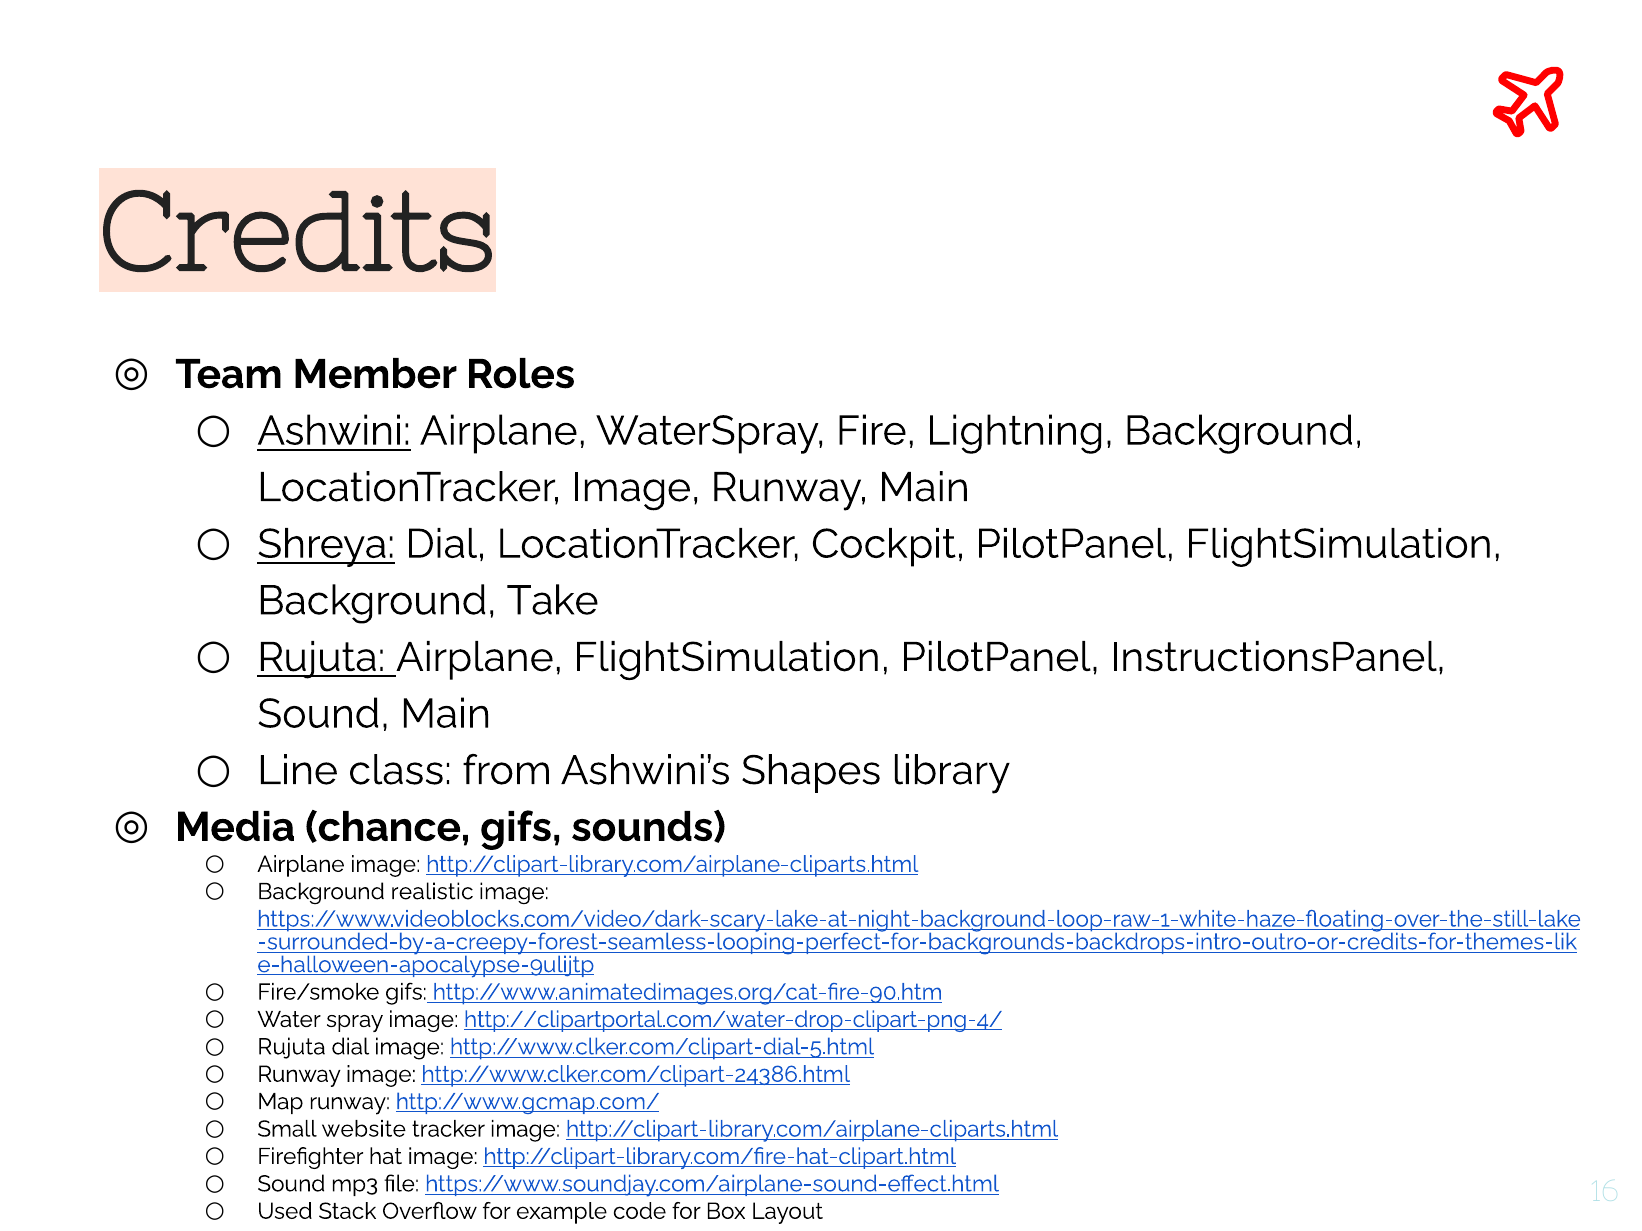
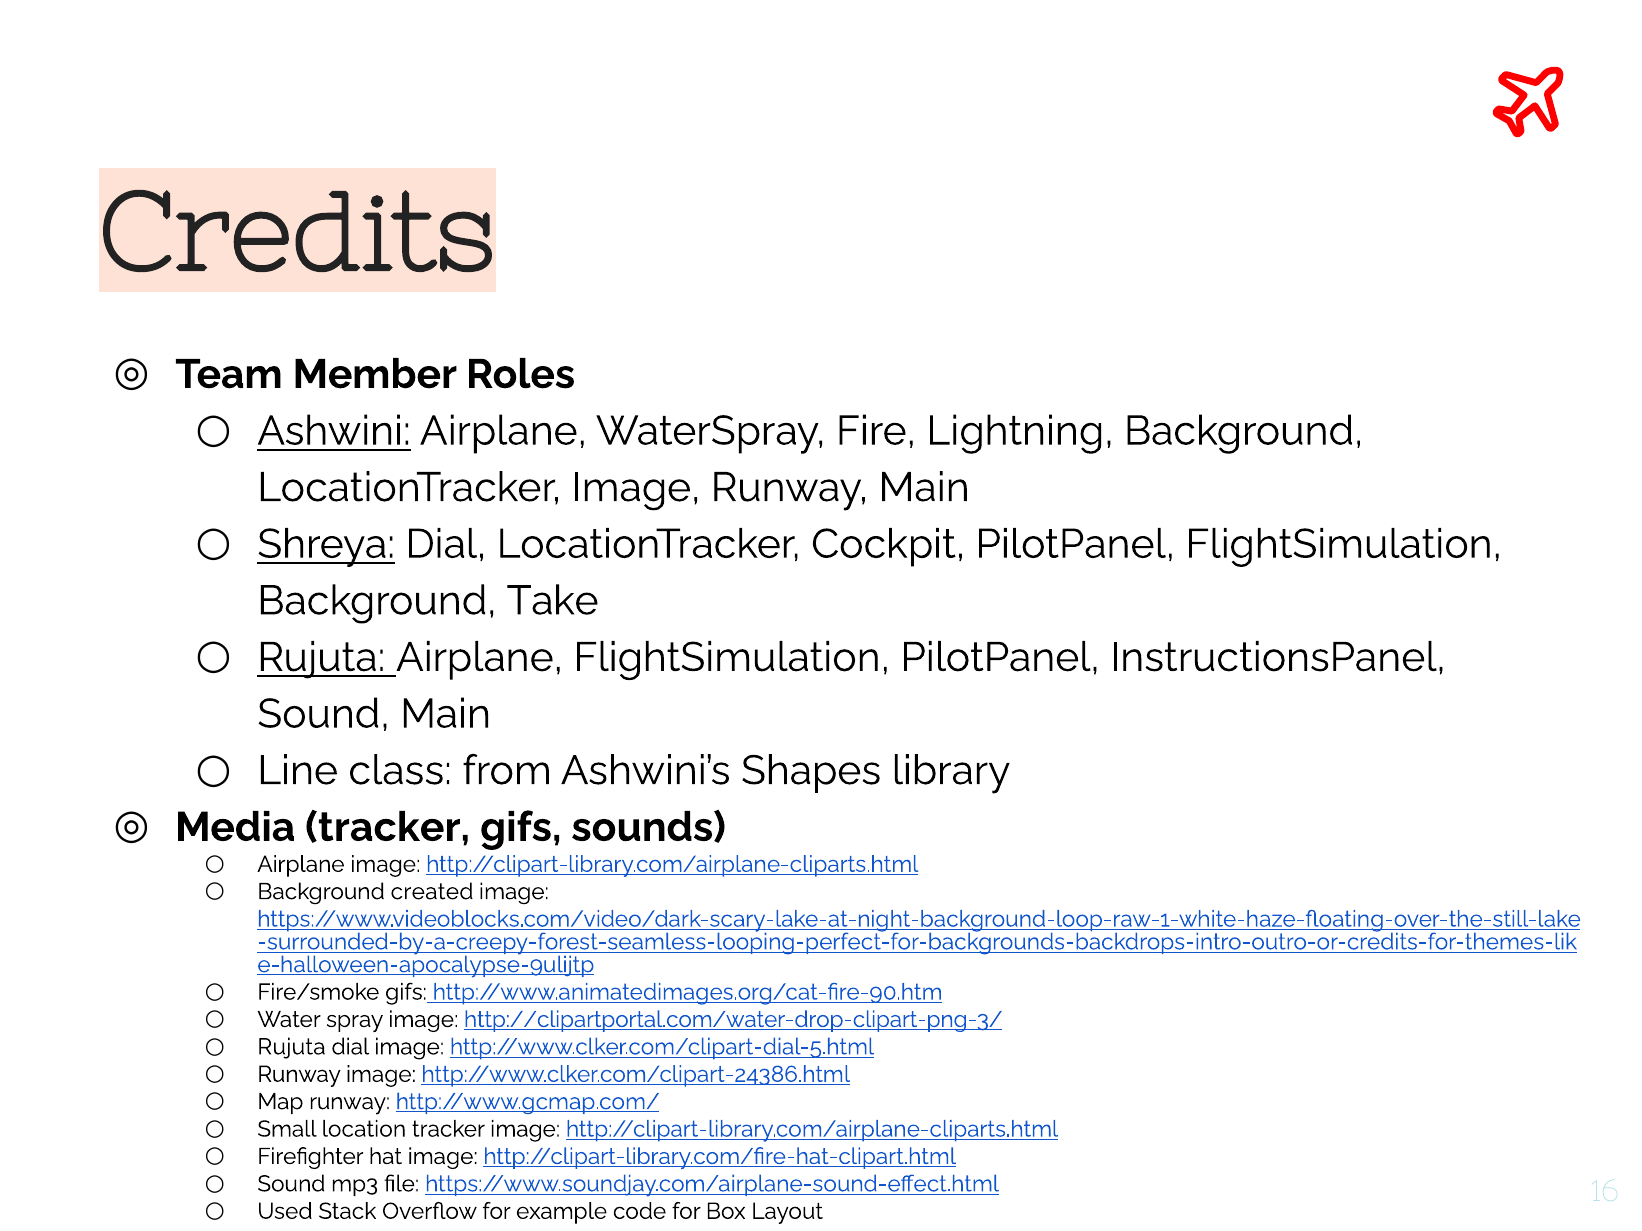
Media chance: chance -> tracker
realistic: realistic -> created
http://clipartportal.com/water-drop-clipart-png-4/: http://clipartportal.com/water-drop-clipart-png-4/ -> http://clipartportal.com/water-drop-clipart-png-3/
website: website -> location
